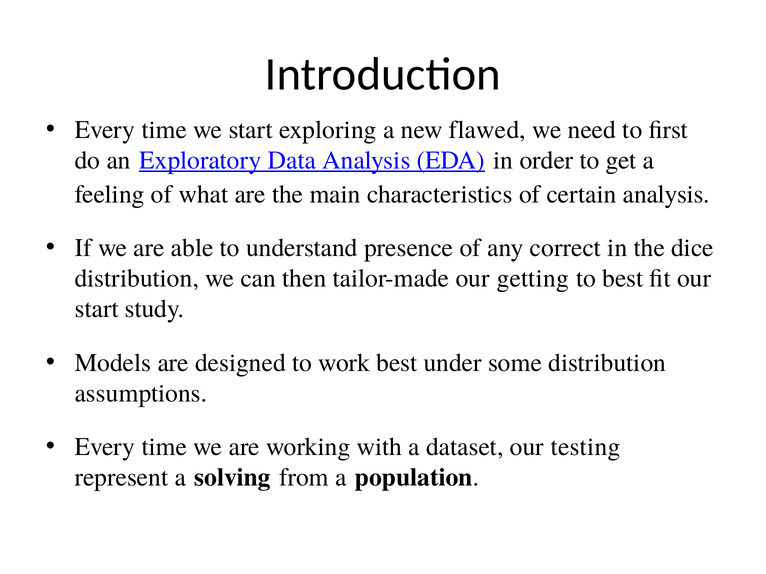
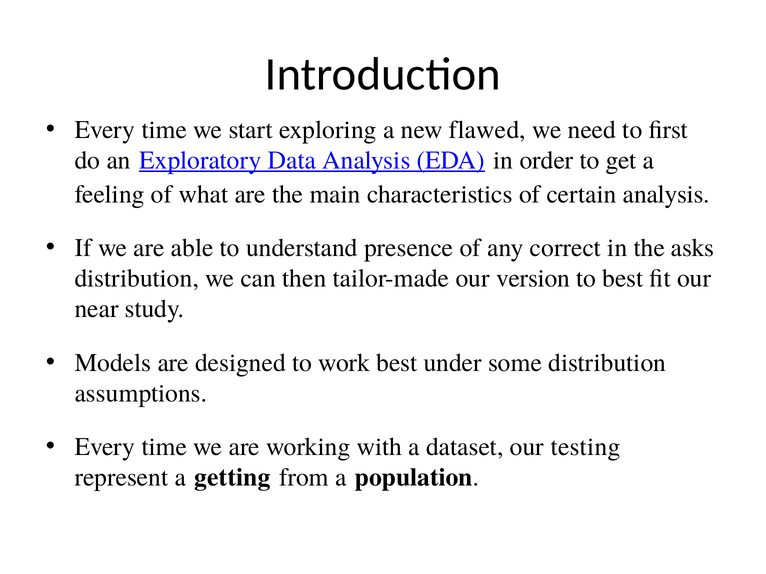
dice: dice -> asks
getting: getting -> version
start at (97, 309): start -> near
solving: solving -> getting
